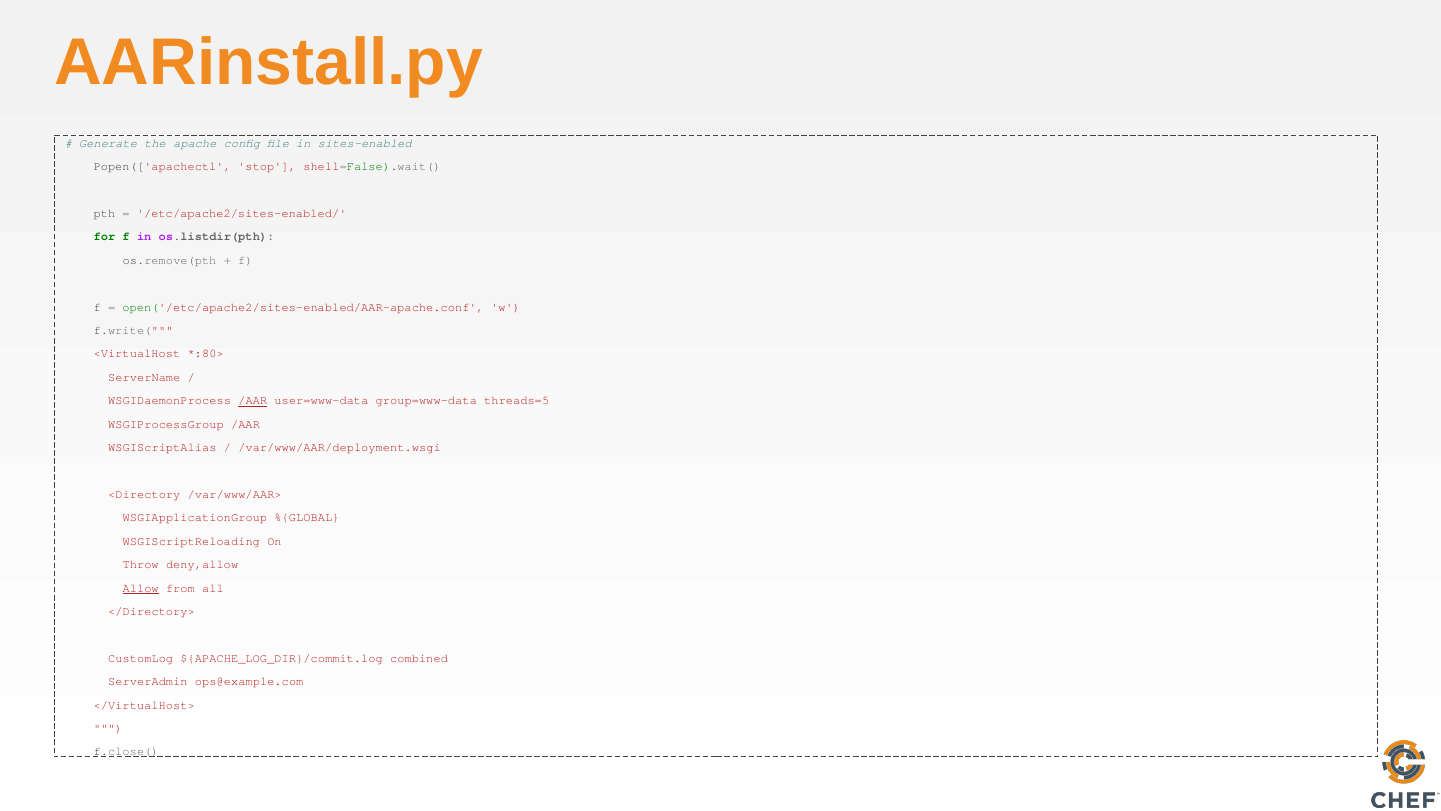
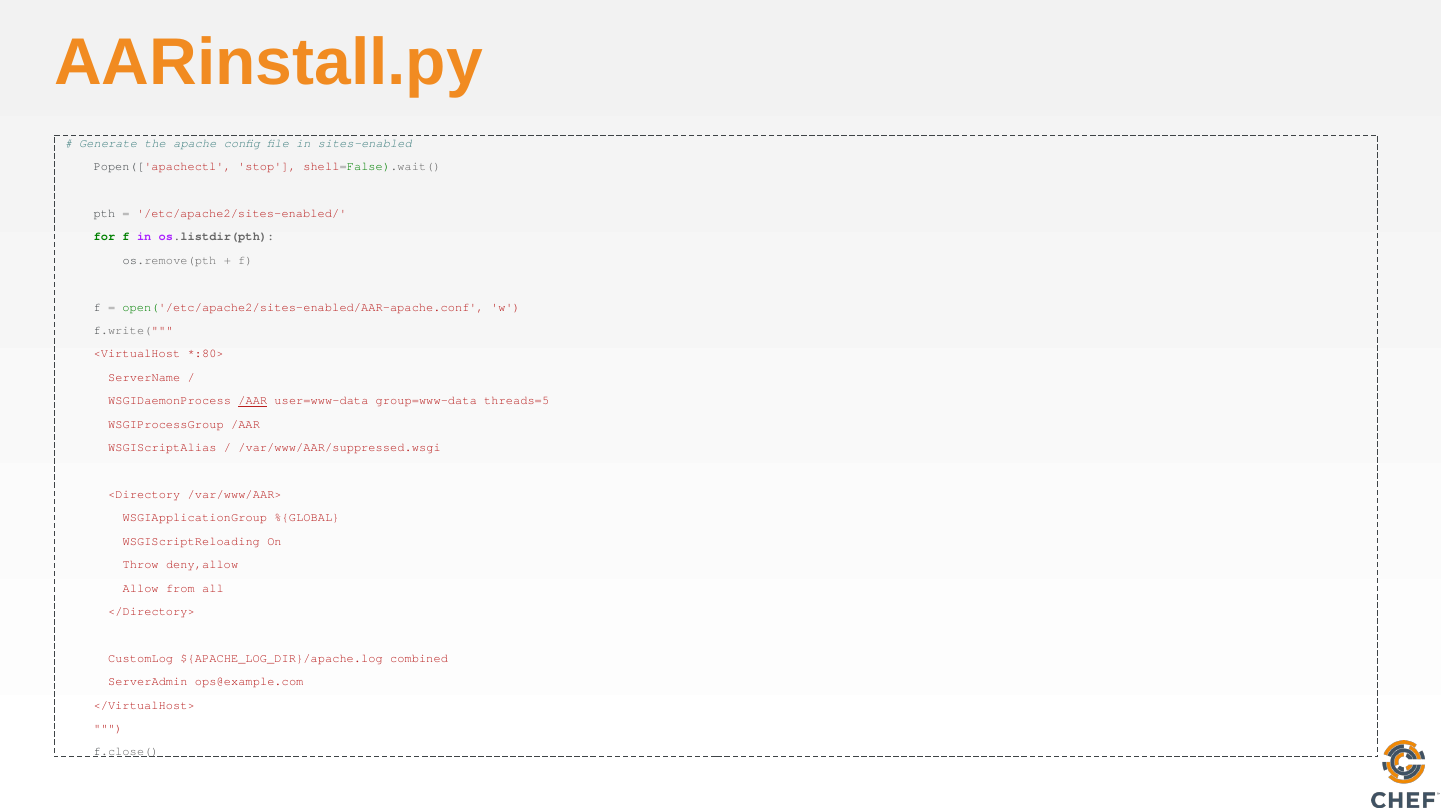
/var/www/AAR/deployment.wsgi: /var/www/AAR/deployment.wsgi -> /var/www/AAR/suppressed.wsgi
Allow underline: present -> none
${APACHE_LOG_DIR}/commit.log: ${APACHE_LOG_DIR}/commit.log -> ${APACHE_LOG_DIR}/apache.log
